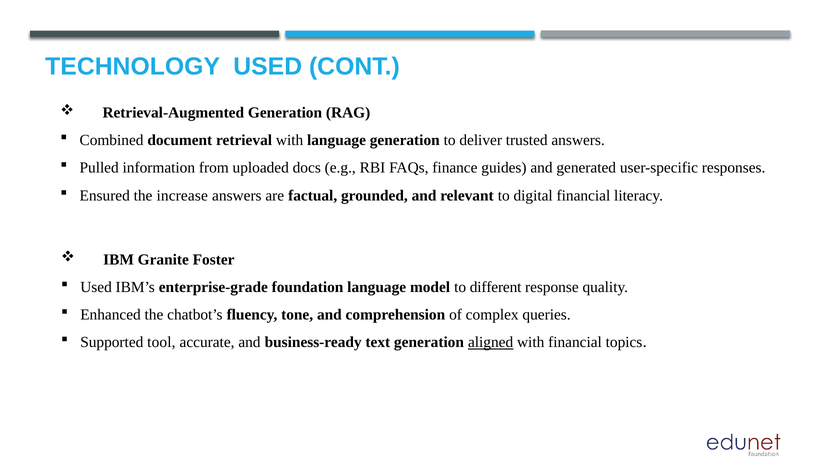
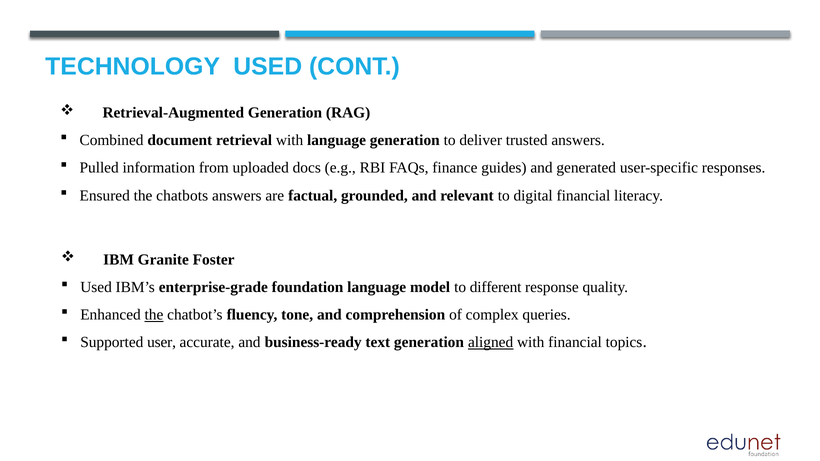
increase: increase -> chatbots
the at (154, 315) underline: none -> present
tool: tool -> user
